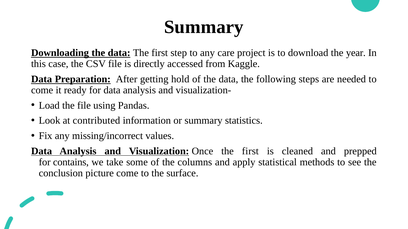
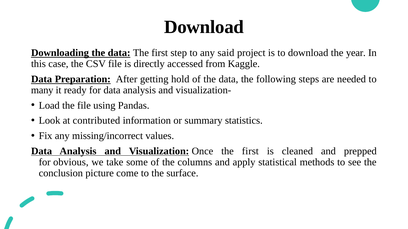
Summary at (204, 27): Summary -> Download
care: care -> said
come at (42, 90): come -> many
contains: contains -> obvious
